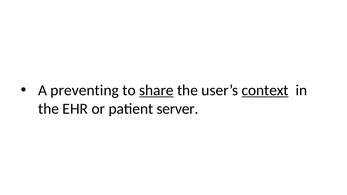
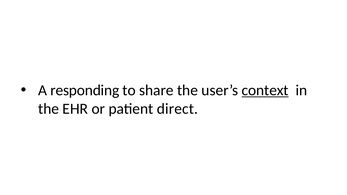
preventing: preventing -> responding
share underline: present -> none
server: server -> direct
